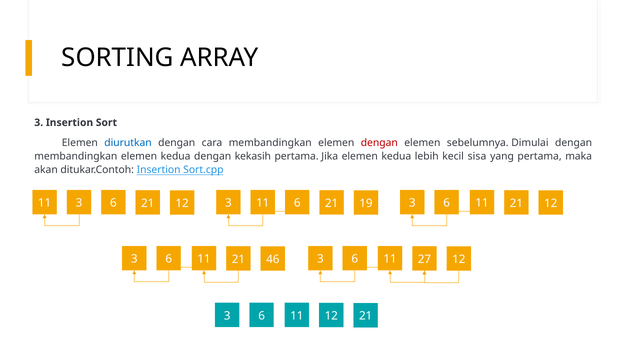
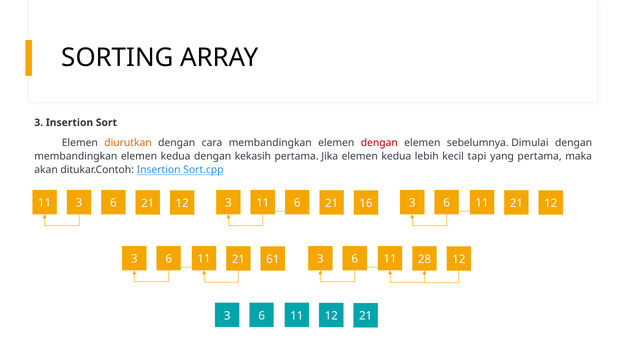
diurutkan colour: blue -> orange
sisa: sisa -> tapi
19: 19 -> 16
46: 46 -> 61
27: 27 -> 28
